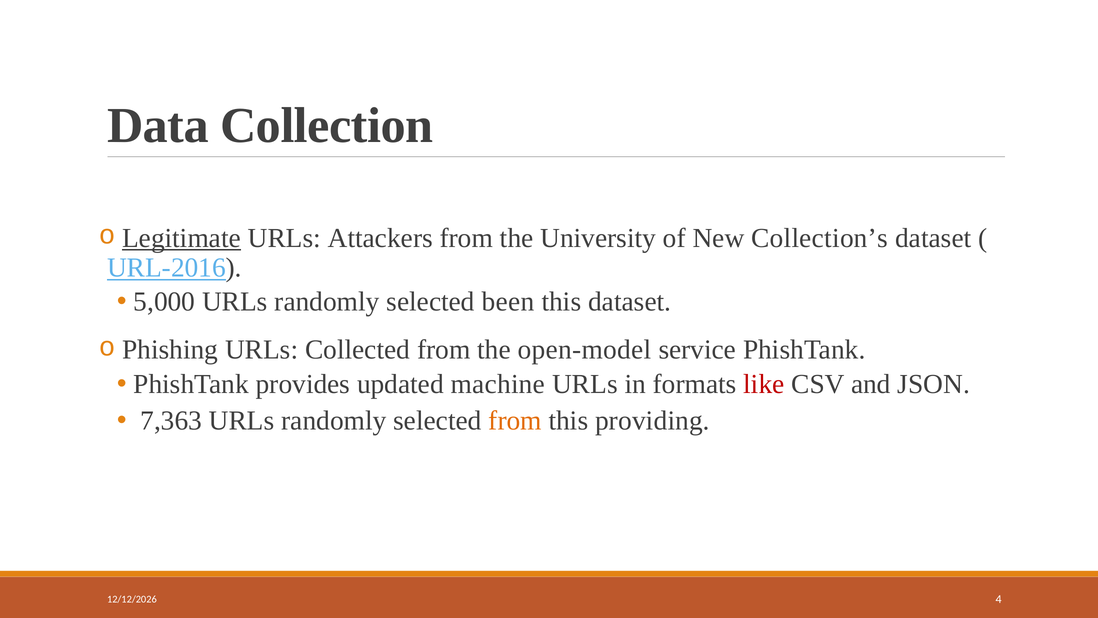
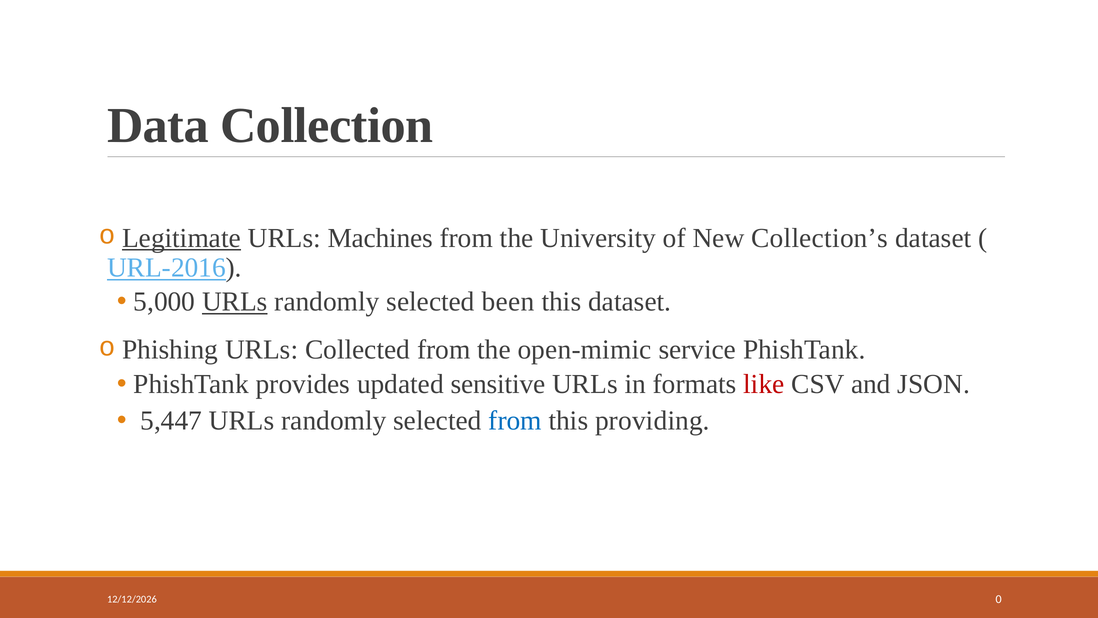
Attackers: Attackers -> Machines
URLs at (235, 302) underline: none -> present
open-model: open-model -> open-mimic
machine: machine -> sensitive
7,363: 7,363 -> 5,447
from at (515, 420) colour: orange -> blue
4: 4 -> 0
